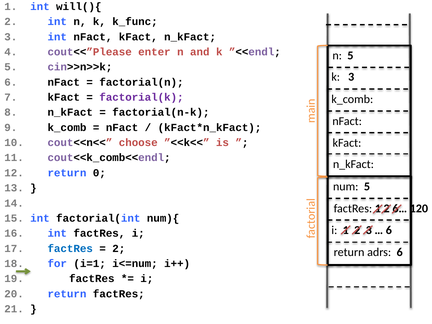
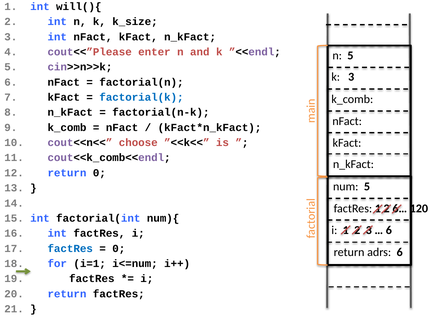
k_func: k_func -> k_size
factorial(k colour: purple -> blue
2 at (119, 248): 2 -> 0
